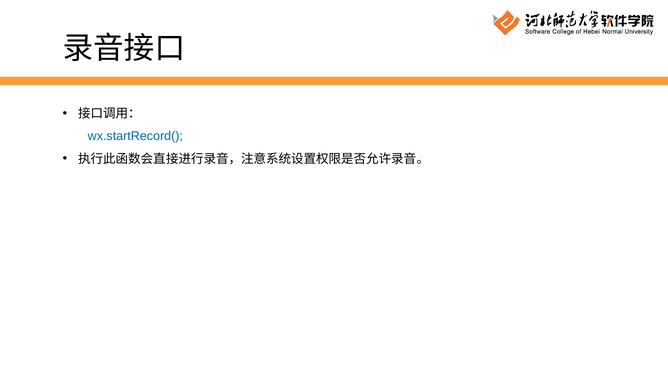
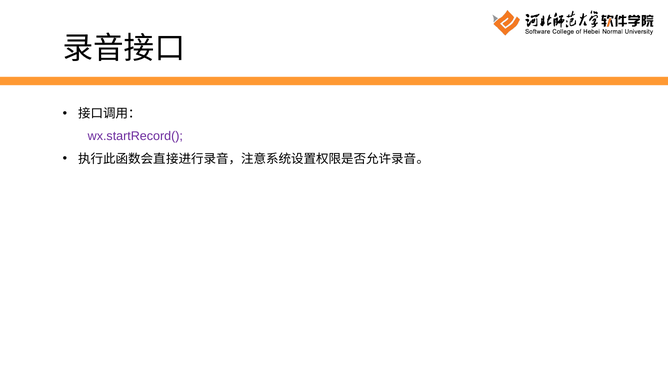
wx.startRecord( colour: blue -> purple
